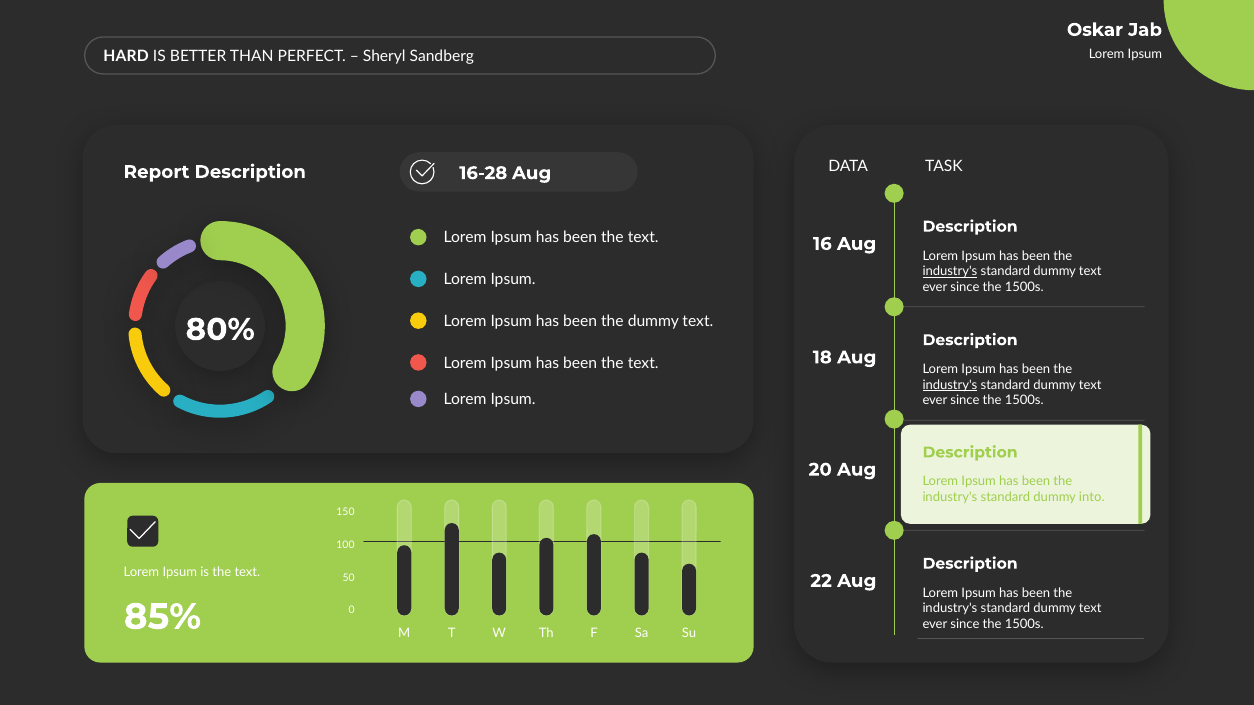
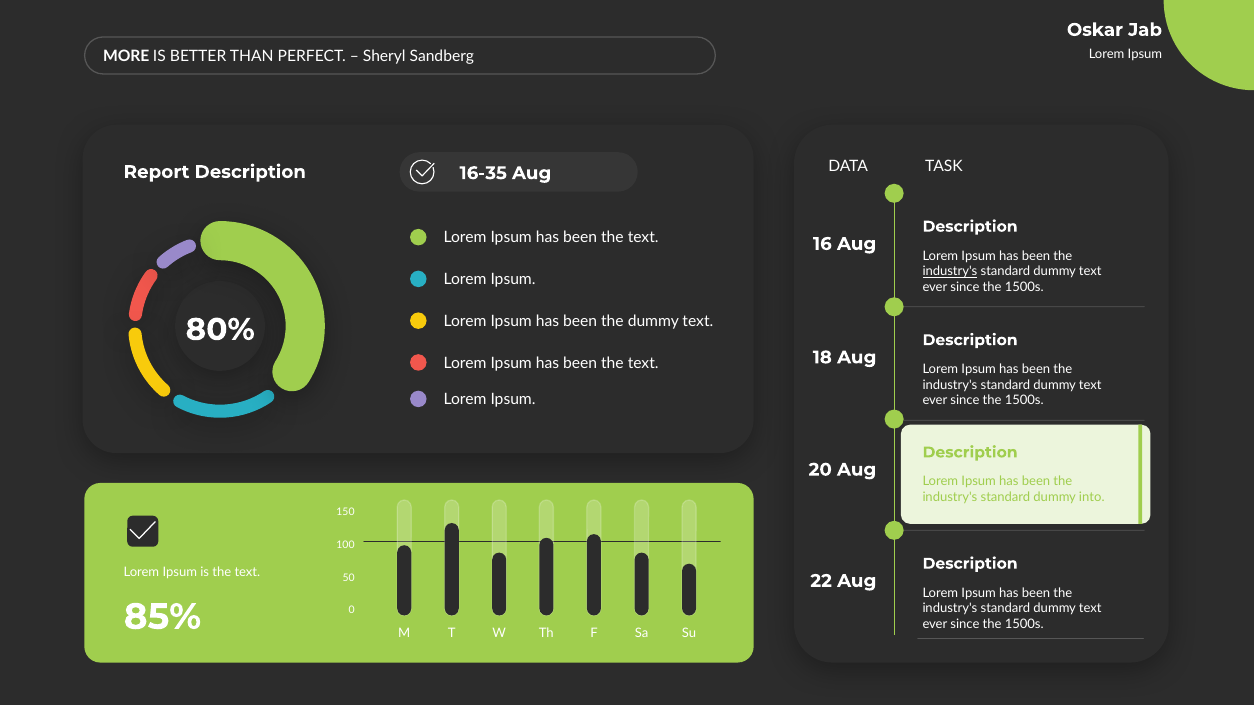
HARD: HARD -> MORE
16-28: 16-28 -> 16-35
industry's at (950, 385) underline: present -> none
